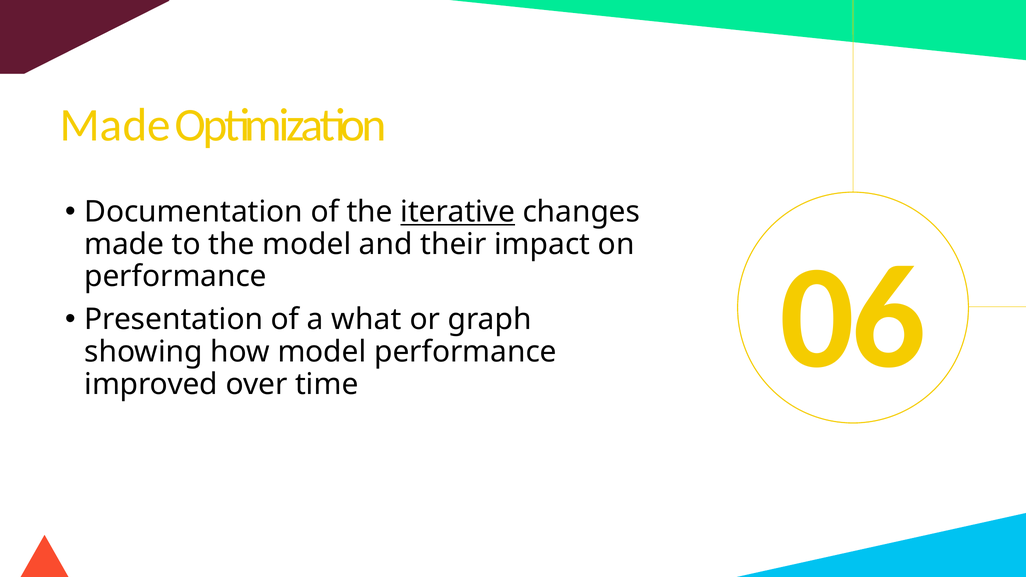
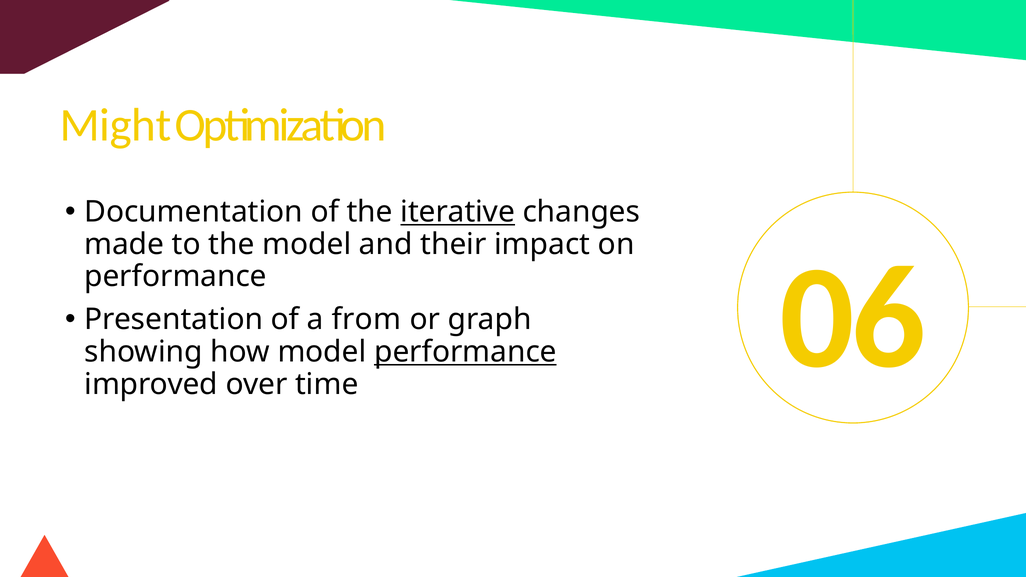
Made at (115, 125): Made -> Might
what: what -> from
performance at (466, 352) underline: none -> present
